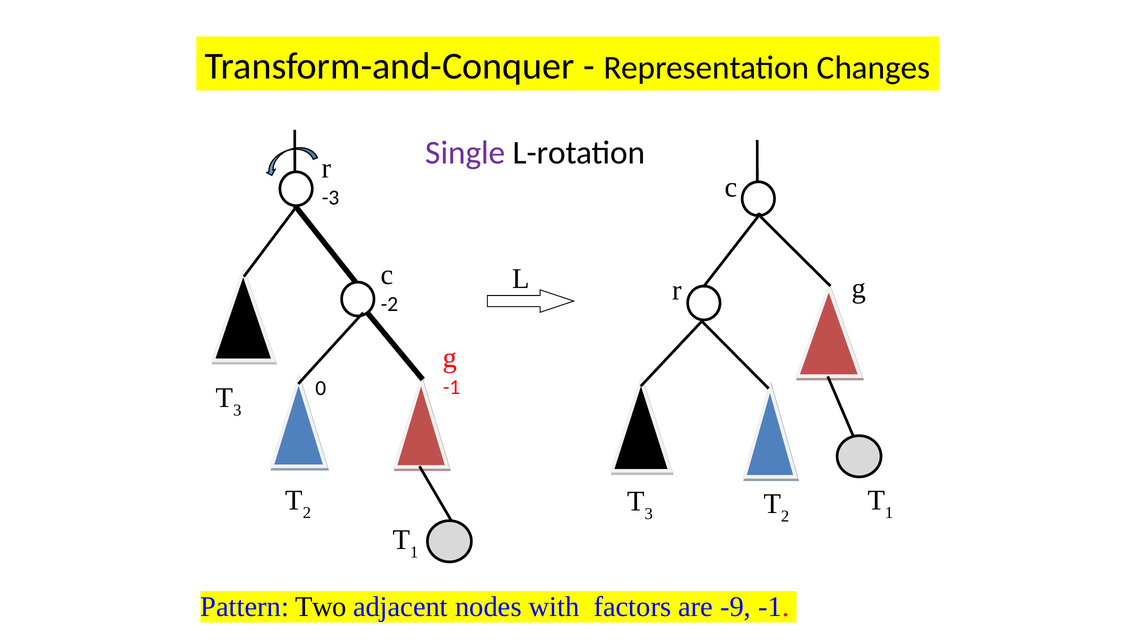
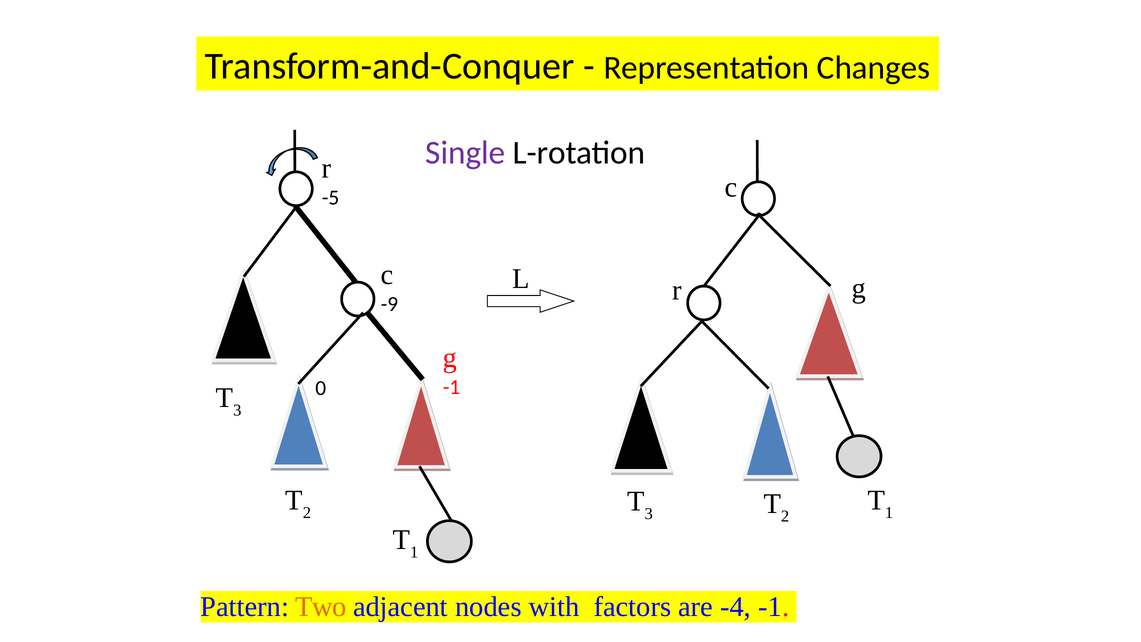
-3: -3 -> -5
-2: -2 -> -9
Two colour: black -> orange
-9: -9 -> -4
